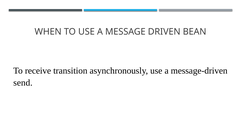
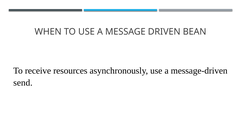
transition: transition -> resources
